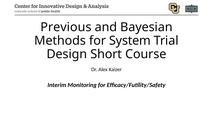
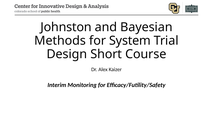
Previous: Previous -> Johnston
